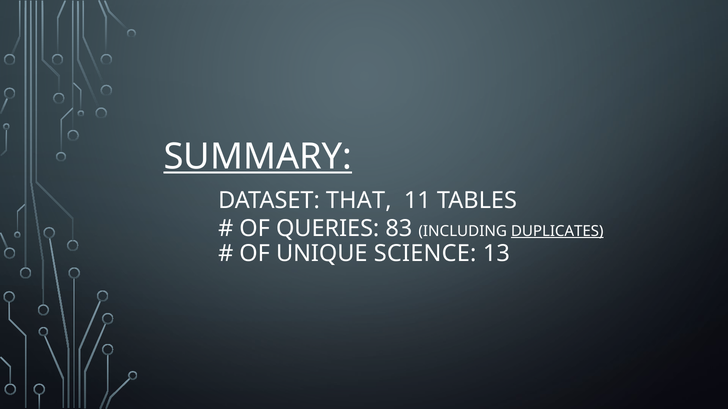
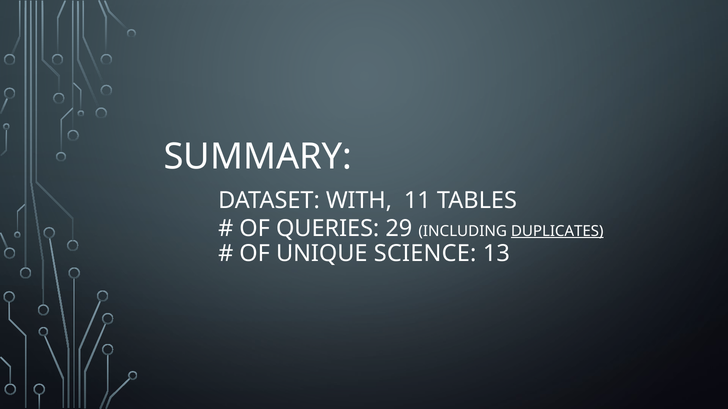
SUMMARY underline: present -> none
THAT: THAT -> WITH
83: 83 -> 29
